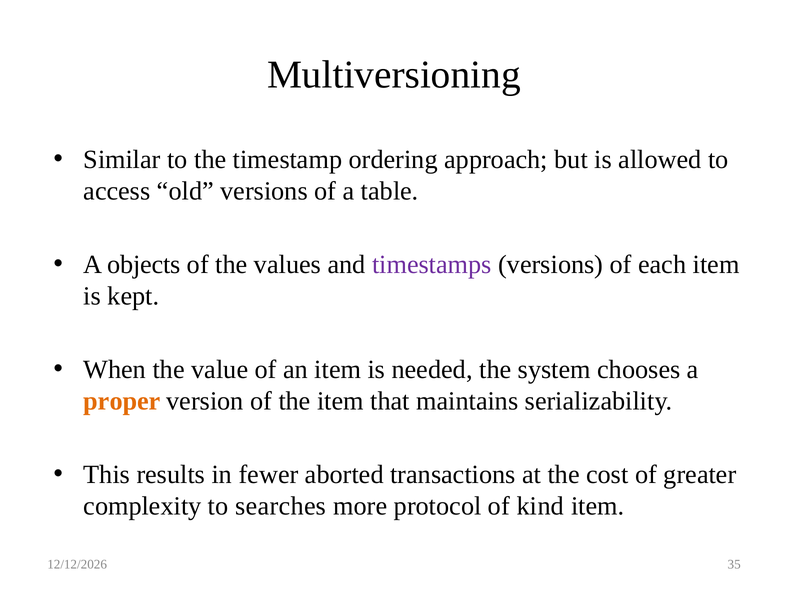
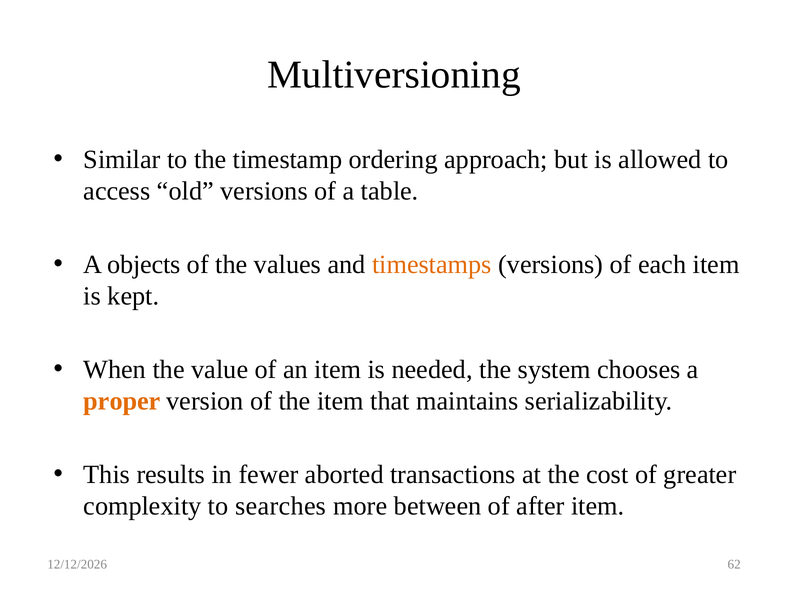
timestamps colour: purple -> orange
protocol: protocol -> between
kind: kind -> after
35: 35 -> 62
